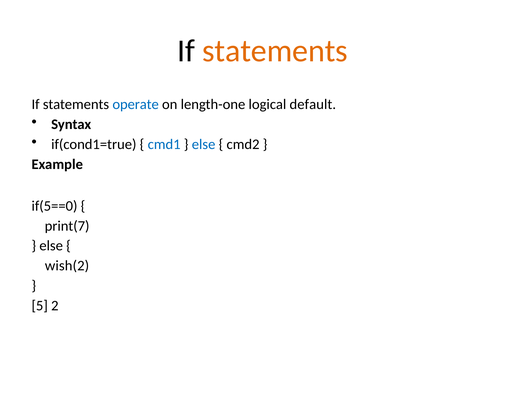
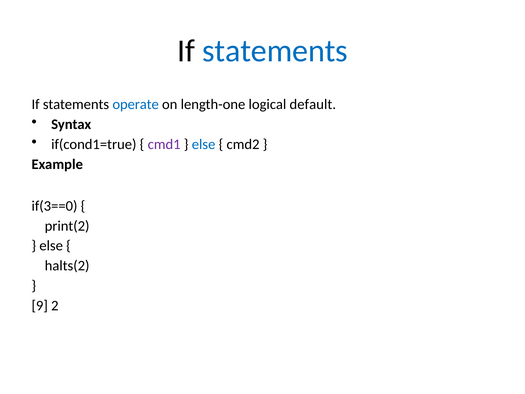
statements at (275, 51) colour: orange -> blue
cmd1 colour: blue -> purple
if(5==0: if(5==0 -> if(3==0
print(7: print(7 -> print(2
wish(2: wish(2 -> halts(2
5: 5 -> 9
